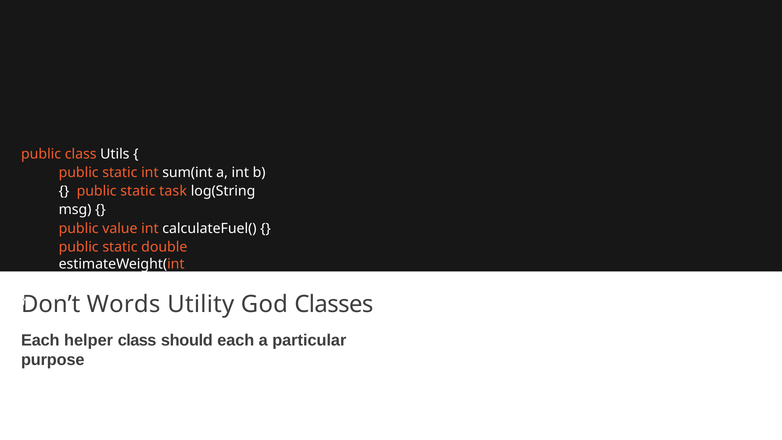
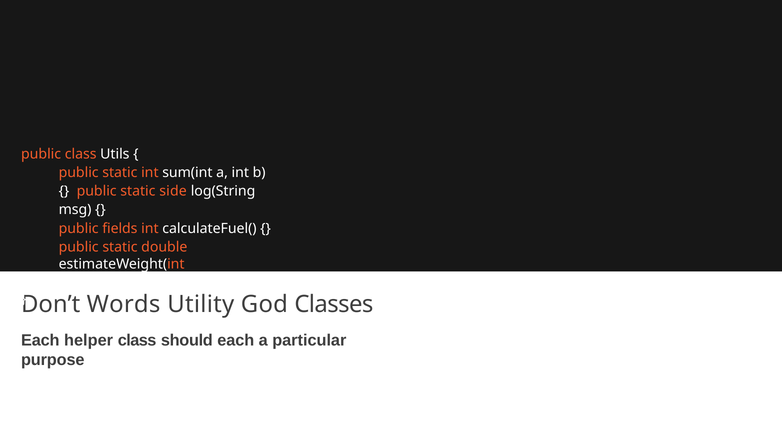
task: task -> side
value: value -> fields
